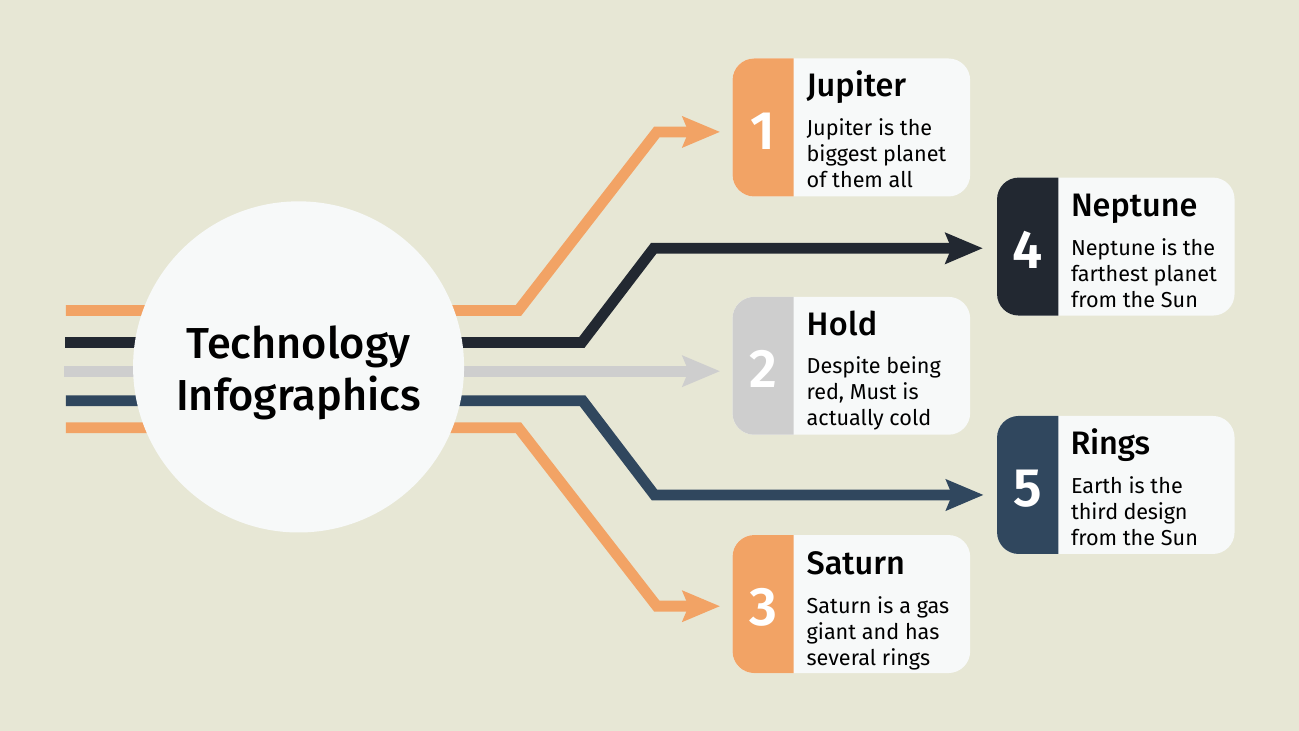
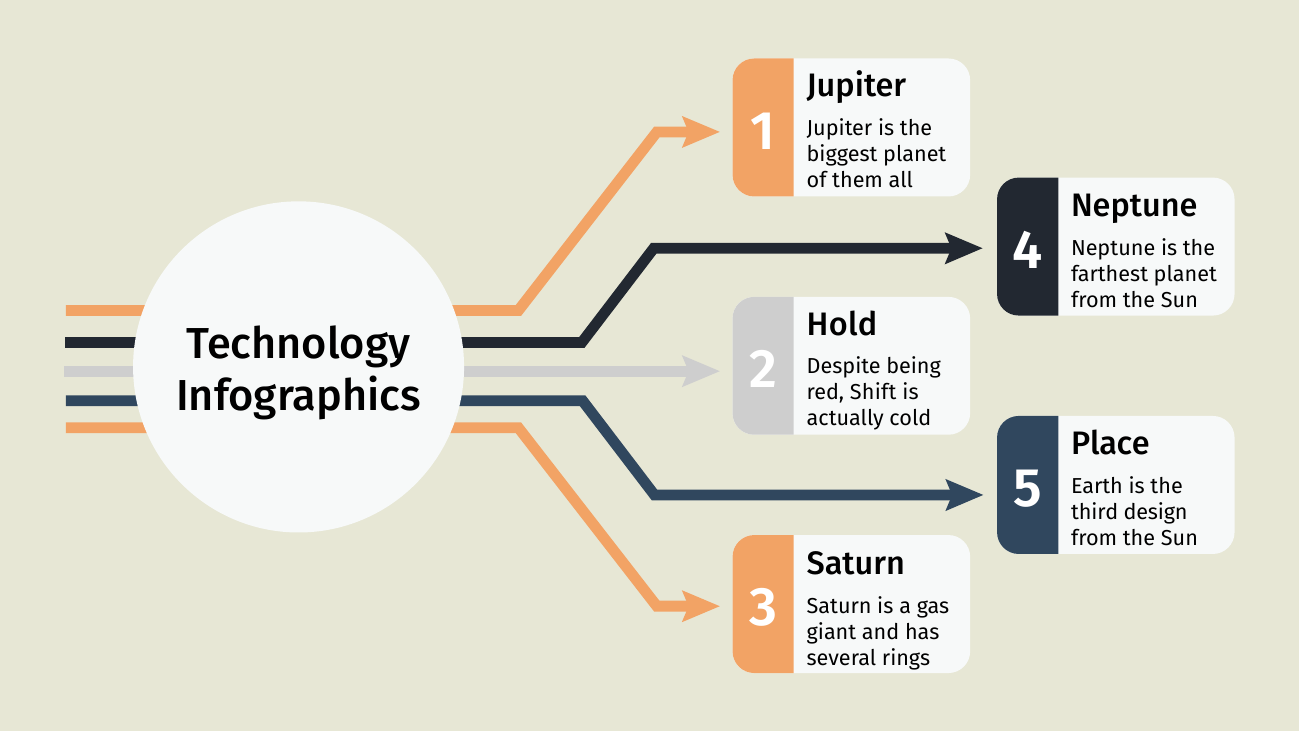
Must: Must -> Shift
Rings at (1110, 444): Rings -> Place
